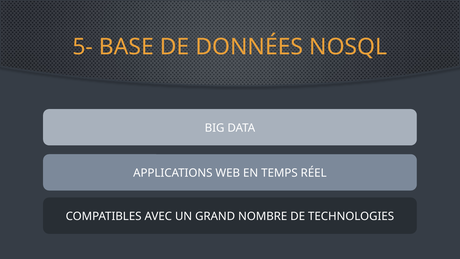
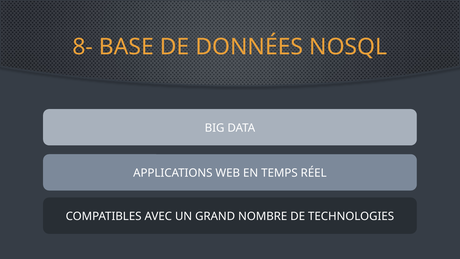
5-: 5- -> 8-
